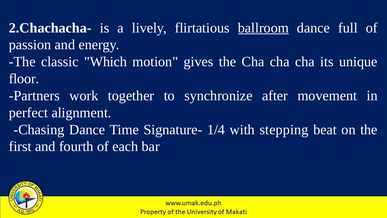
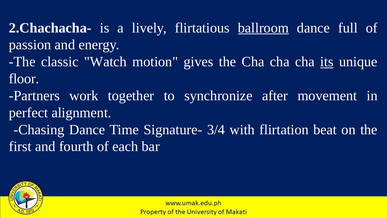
Which: Which -> Watch
its underline: none -> present
1/4: 1/4 -> 3/4
stepping: stepping -> flirtation
